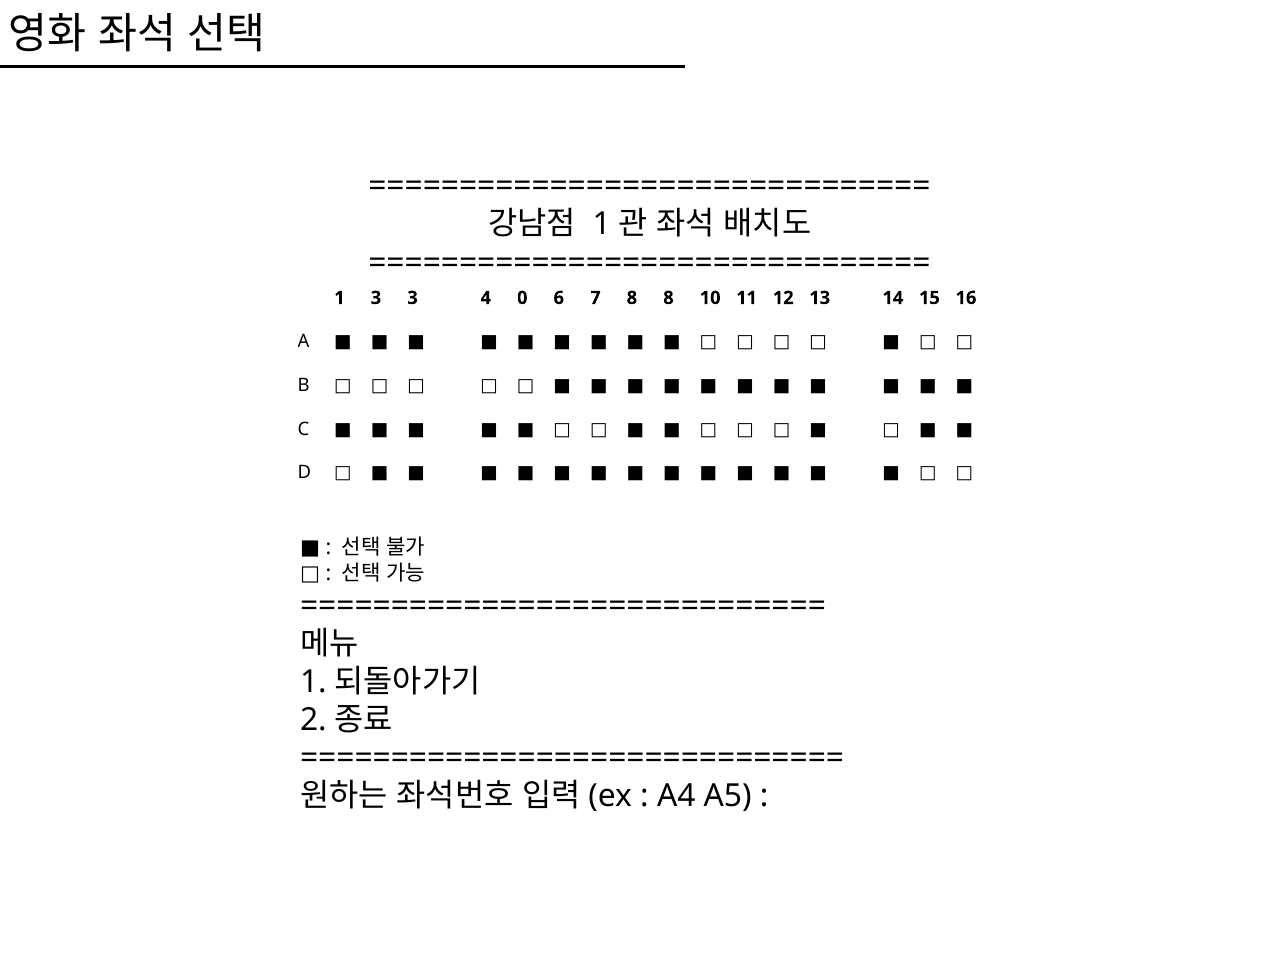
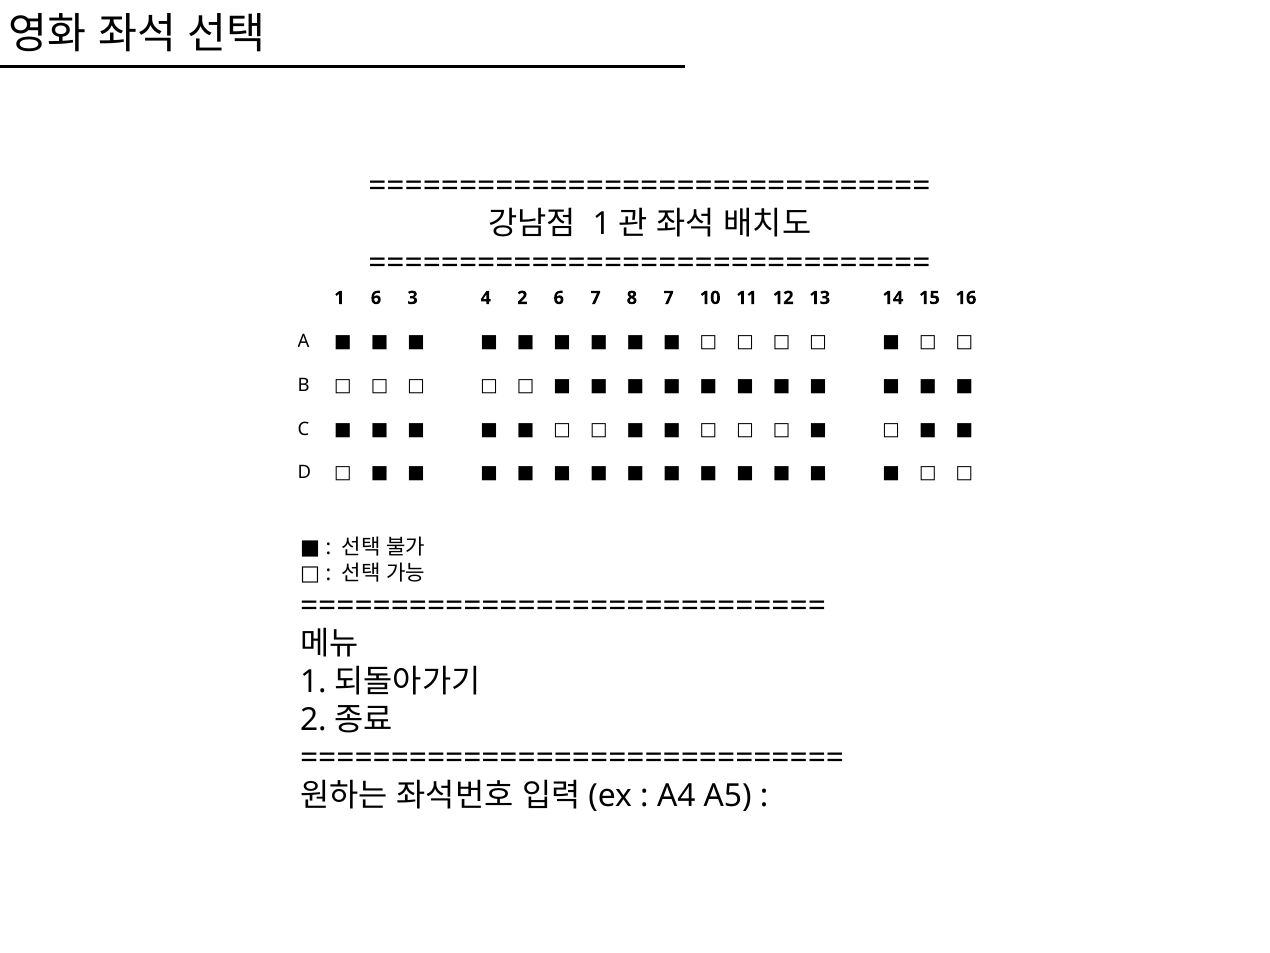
1 3: 3 -> 6
0: 0 -> 2
8 8: 8 -> 7
